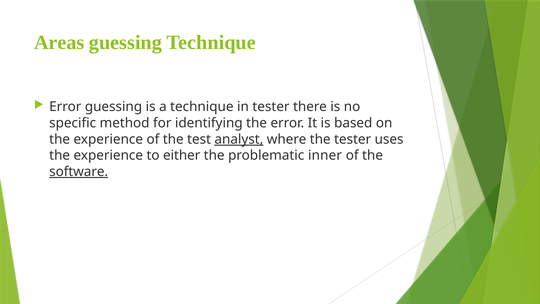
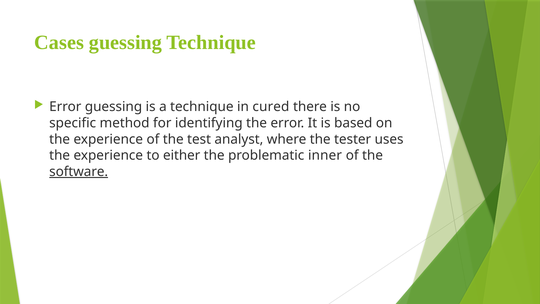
Areas: Areas -> Cases
in tester: tester -> cured
analyst underline: present -> none
